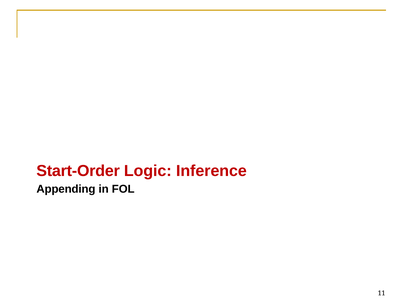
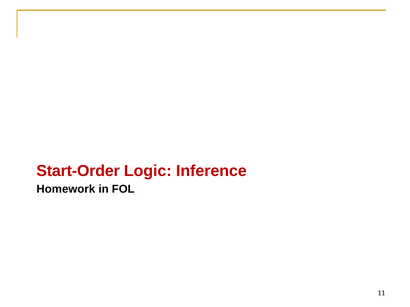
Appending: Appending -> Homework
